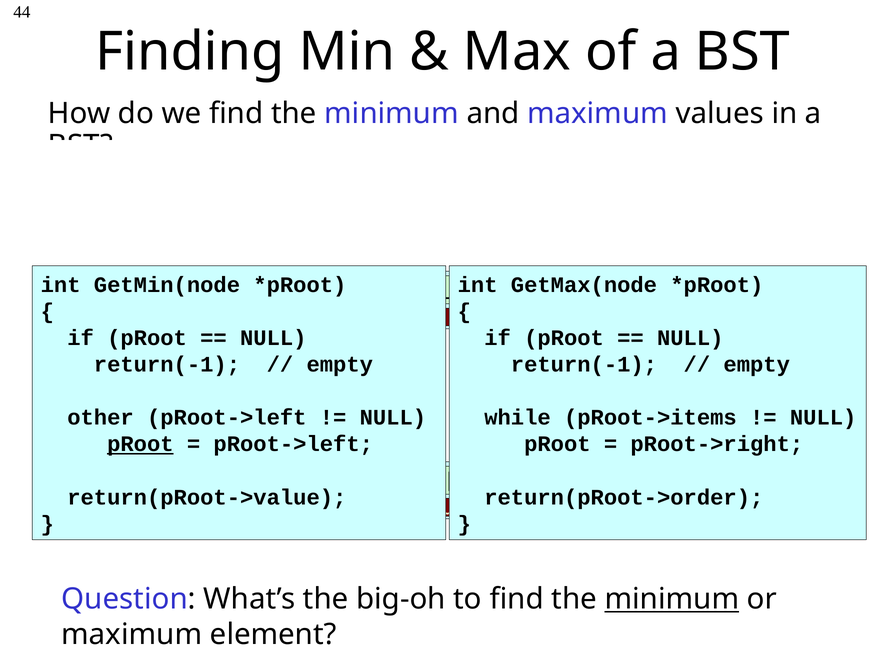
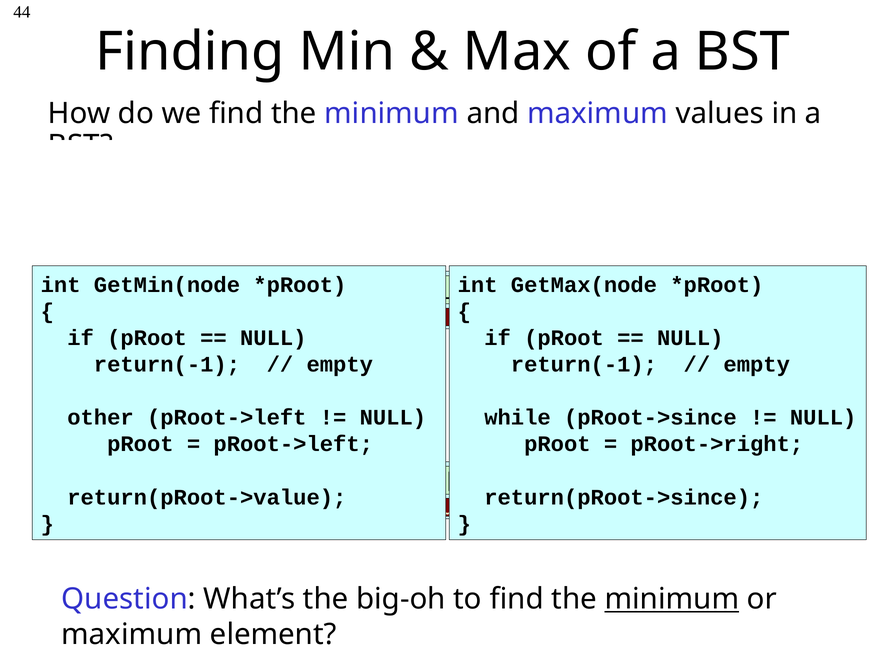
pRoot->items: pRoot->items -> pRoot->since
pRoot at (140, 444) underline: present -> none
return(pRoot->order: return(pRoot->order -> return(pRoot->since
